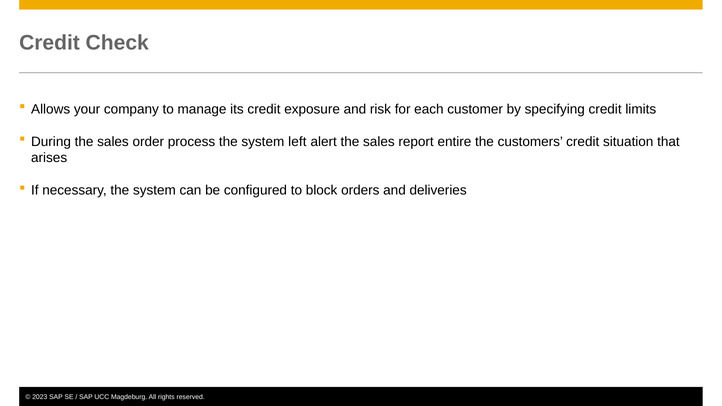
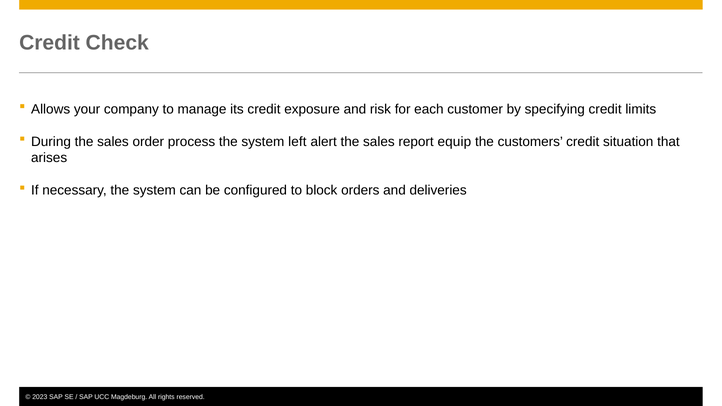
entire: entire -> equip
